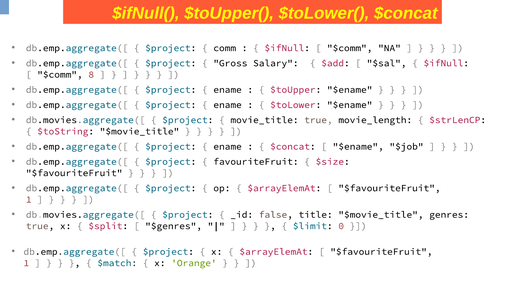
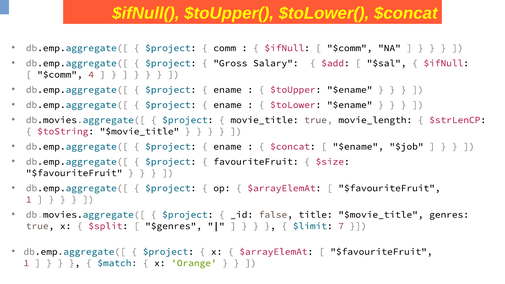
8: 8 -> 4
0: 0 -> 7
